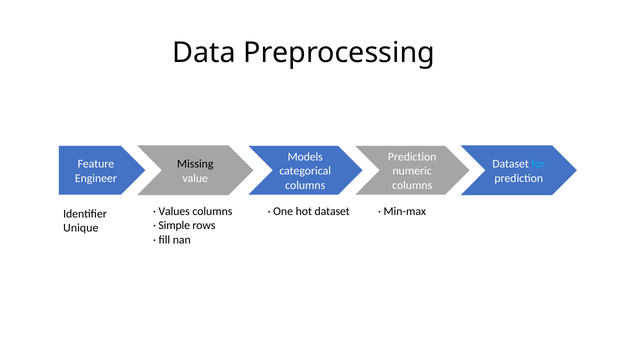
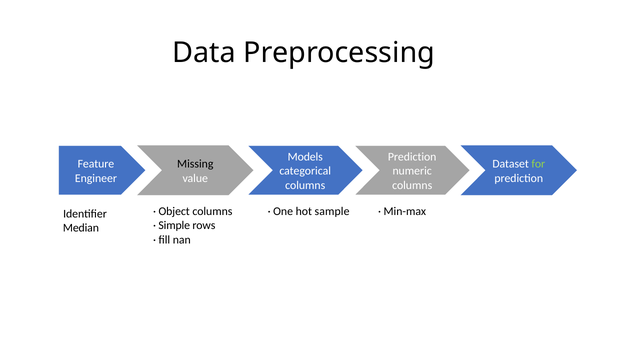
for colour: light blue -> light green
Values: Values -> Object
hot dataset: dataset -> sample
Unique: Unique -> Median
